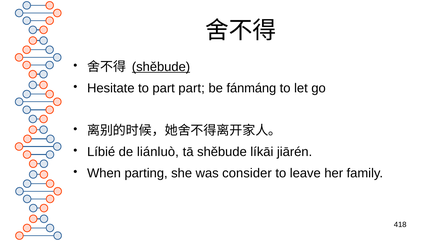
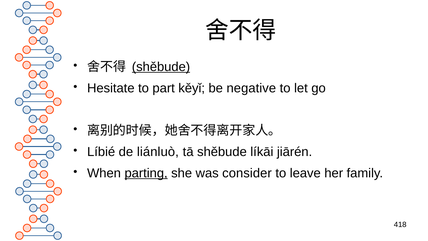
part part: part -> kěyǐ
fánmáng: fánmáng -> negative
parting underline: none -> present
